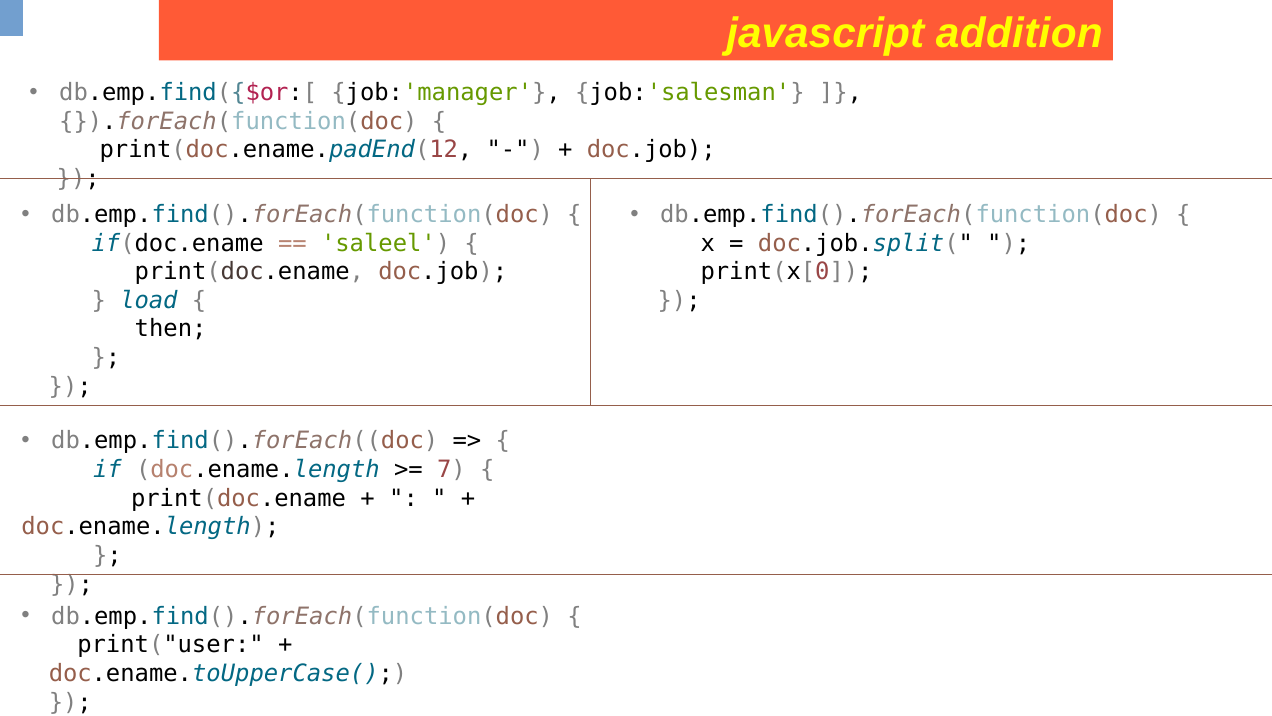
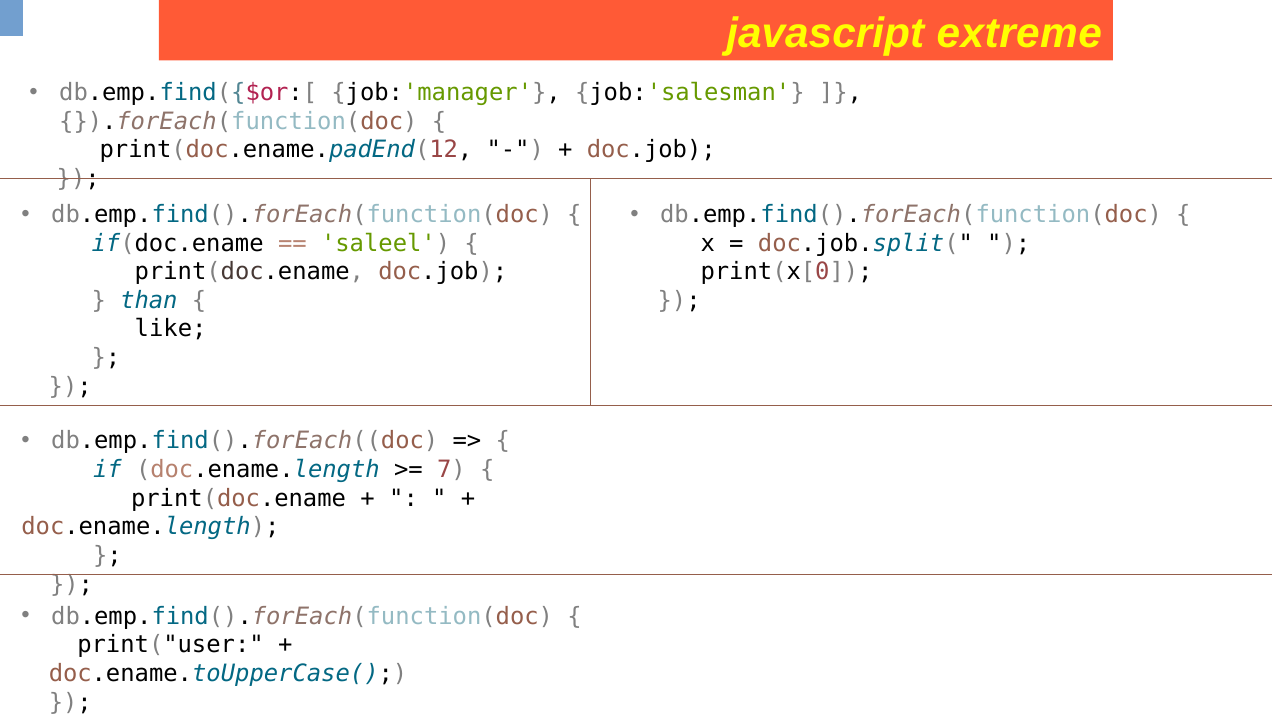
addition: addition -> extreme
load: load -> than
then: then -> like
